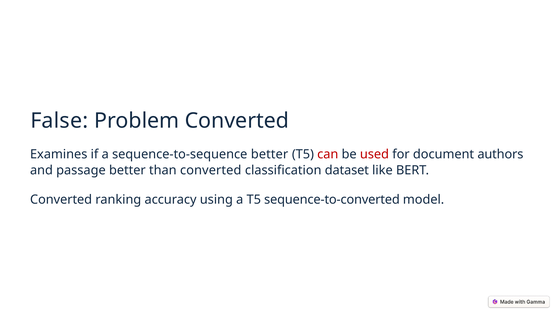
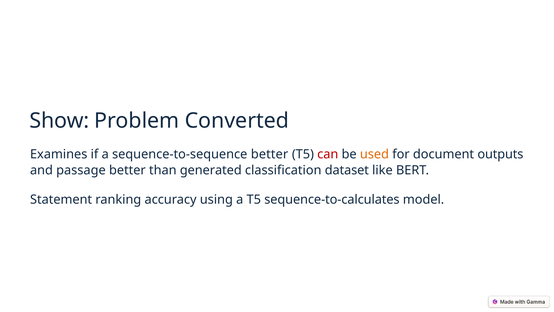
False: False -> Show
used colour: red -> orange
authors: authors -> outputs
than converted: converted -> generated
Converted at (61, 199): Converted -> Statement
sequence-to-converted: sequence-to-converted -> sequence-to-calculates
